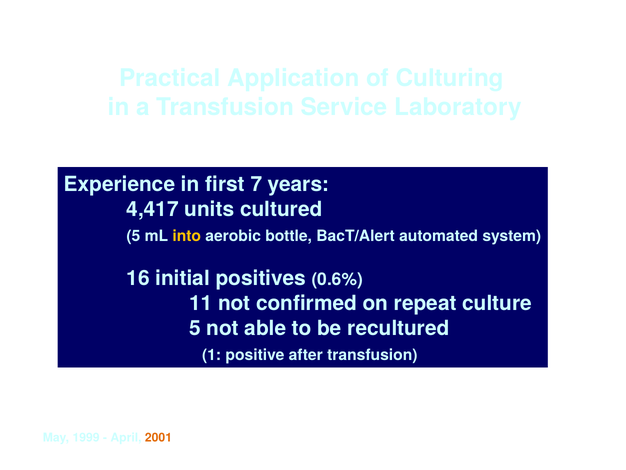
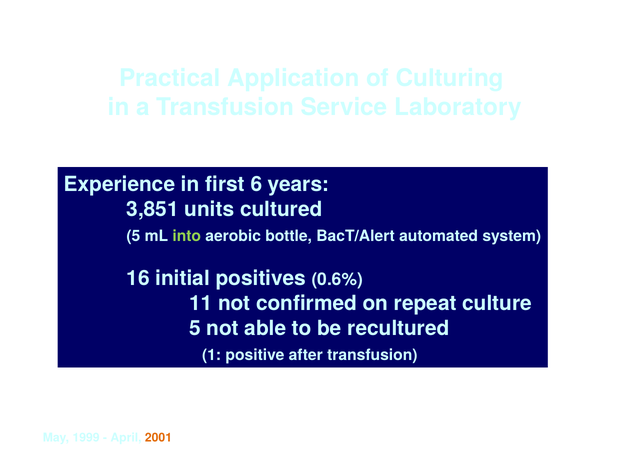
7: 7 -> 6
4,417: 4,417 -> 3,851
into colour: yellow -> light green
